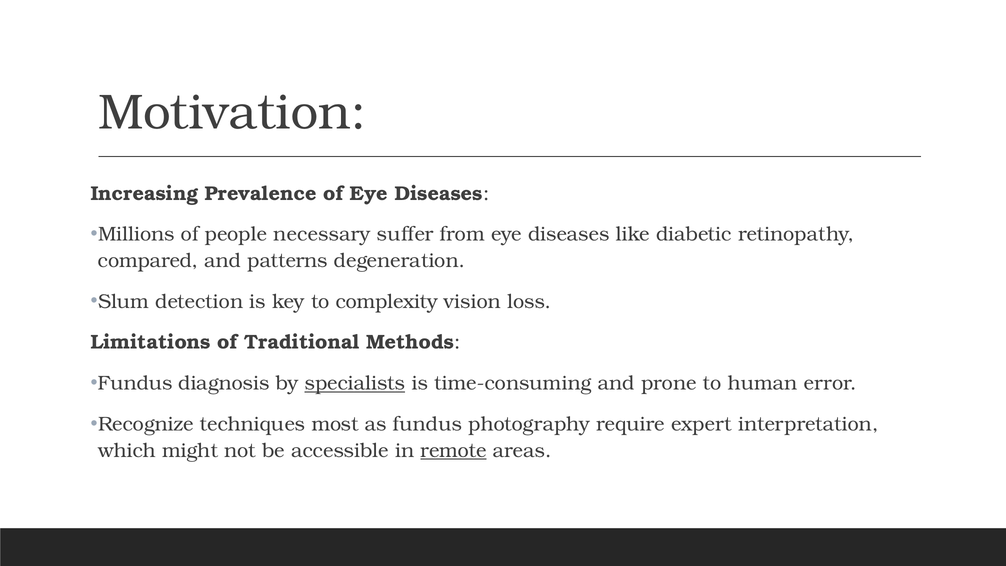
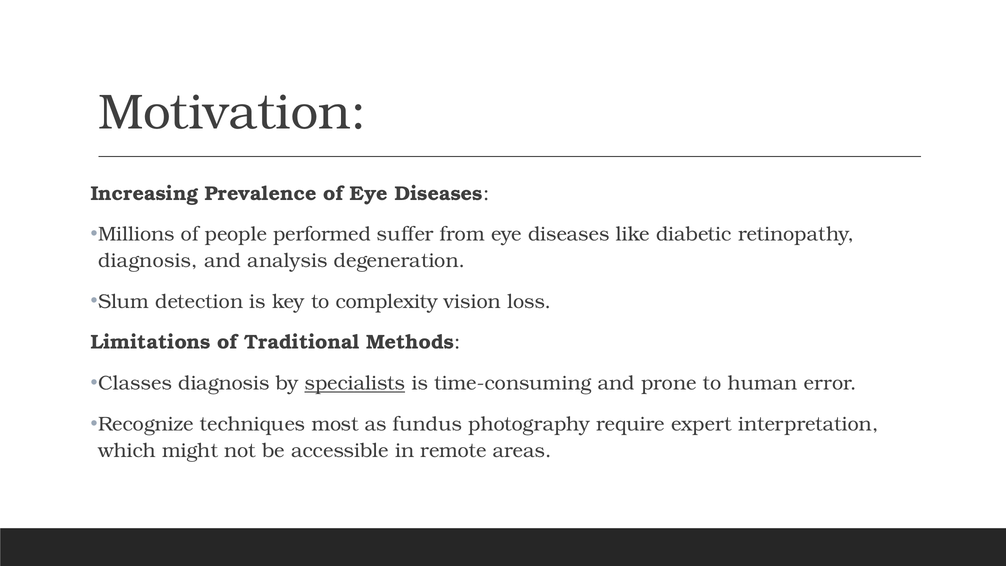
necessary: necessary -> performed
compared at (148, 261): compared -> diagnosis
patterns: patterns -> analysis
Fundus at (135, 383): Fundus -> Classes
remote underline: present -> none
